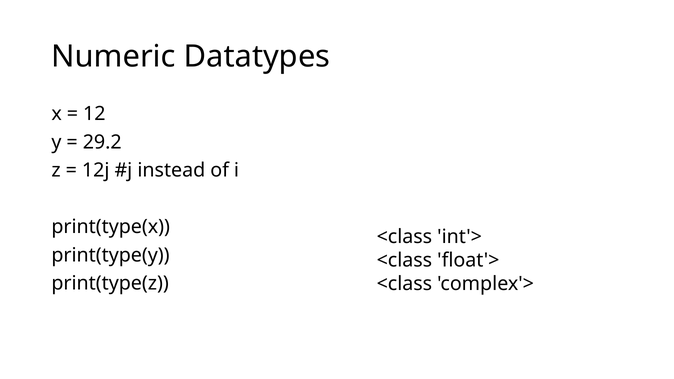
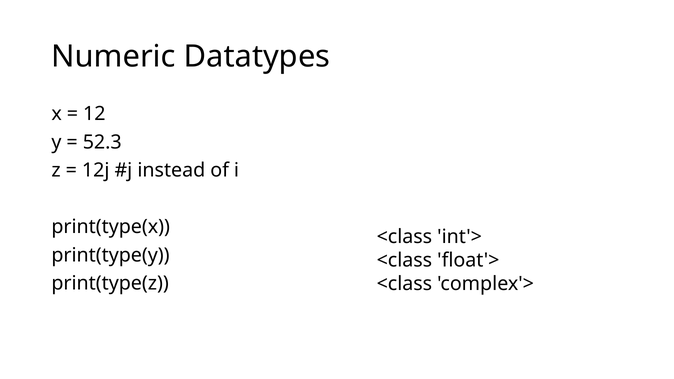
29.2: 29.2 -> 52.3
